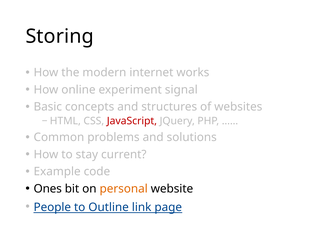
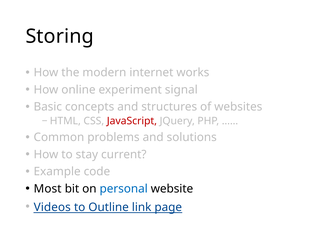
Ones: Ones -> Most
personal colour: orange -> blue
People: People -> Videos
